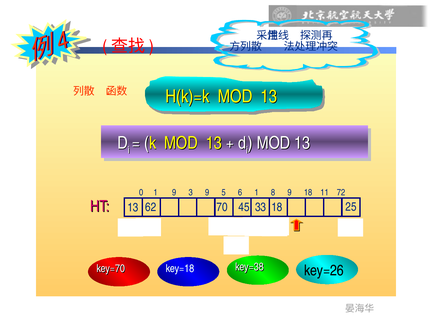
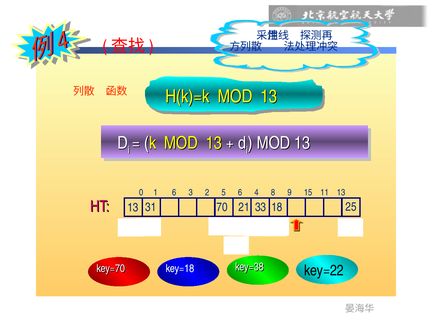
1 9: 9 -> 6
3 9: 9 -> 2
6 1: 1 -> 4
9 18: 18 -> 15
11 72: 72 -> 13
45: 45 -> 21
62: 62 -> 31
key=26: key=26 -> key=22
